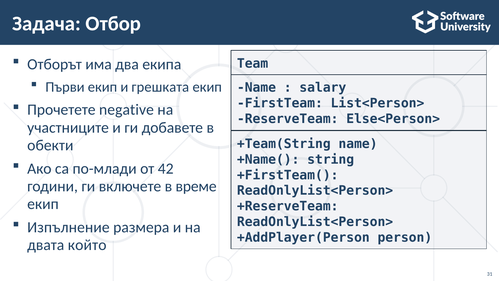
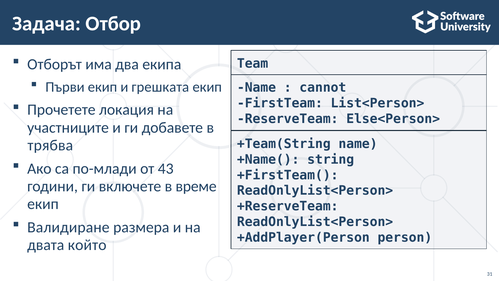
salary: salary -> cannot
negative: negative -> локация
обекти: обекти -> трябва
42: 42 -> 43
Изпълнение: Изпълнение -> Валидиране
